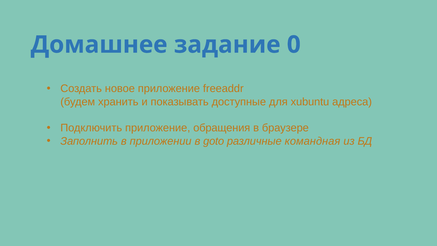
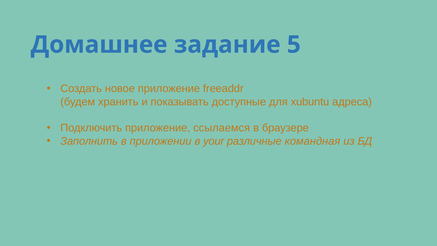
0: 0 -> 5
обращения: обращения -> ссылаемся
goto: goto -> your
